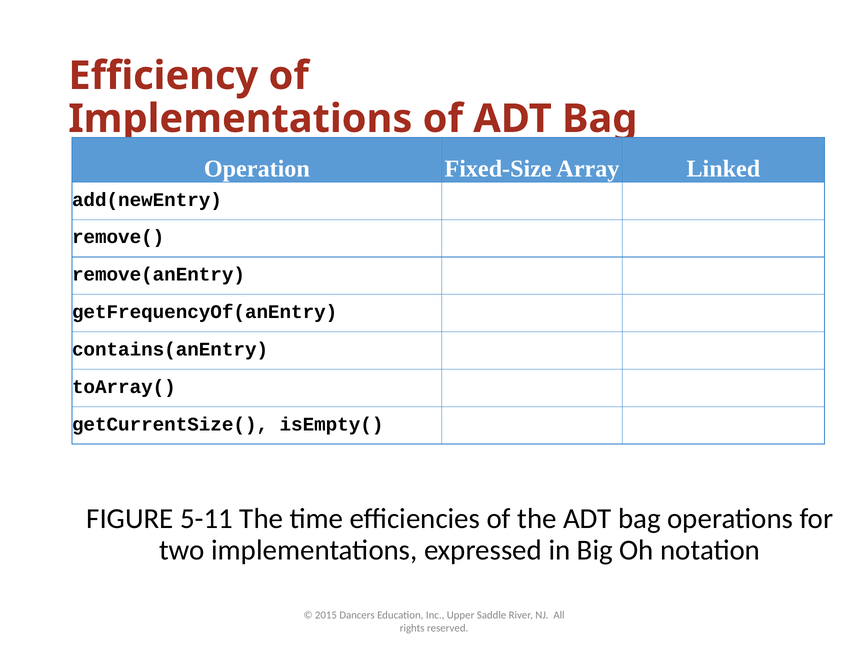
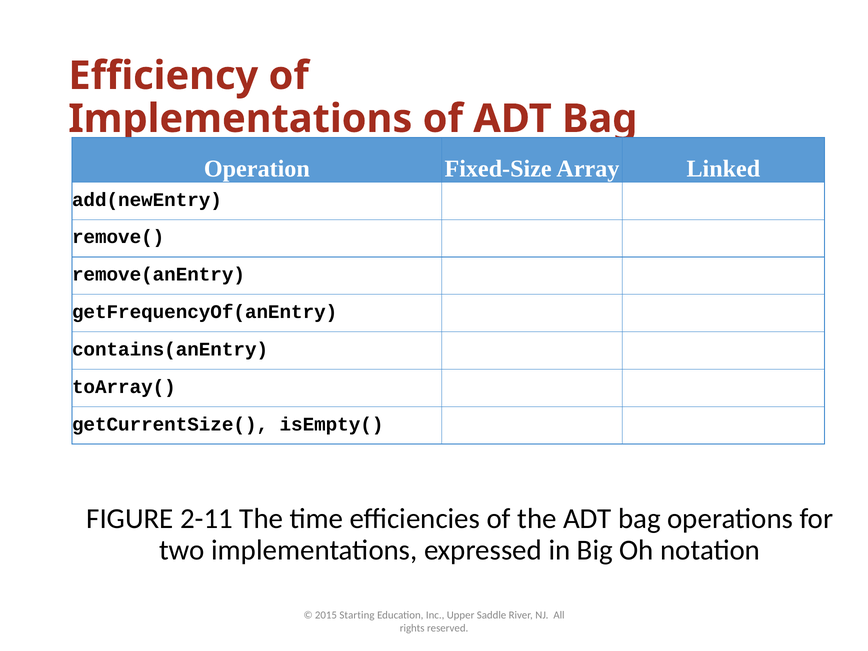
5-11: 5-11 -> 2-11
Dancers: Dancers -> Starting
